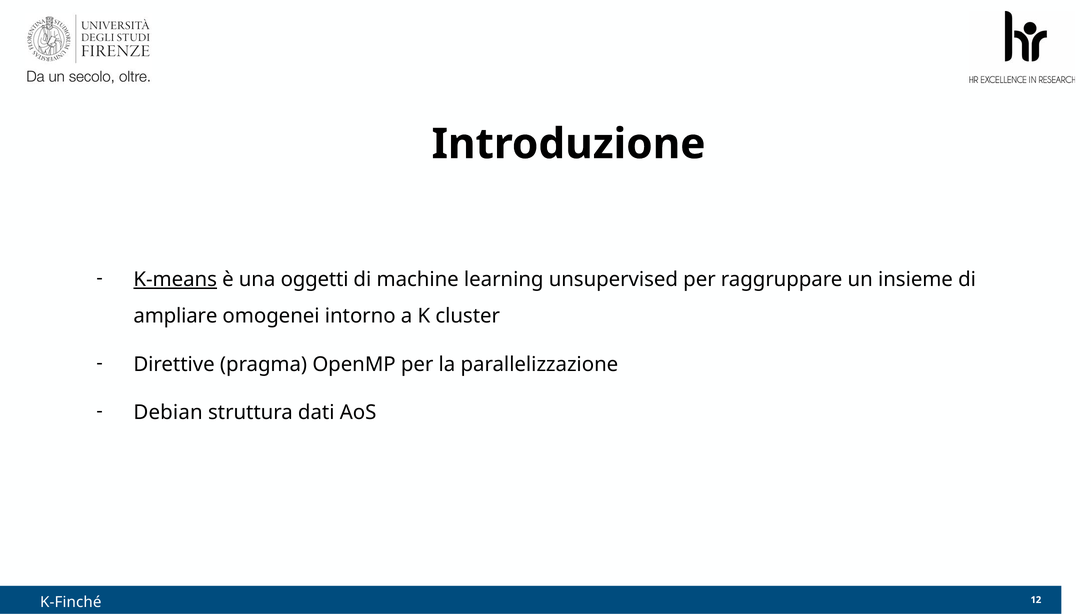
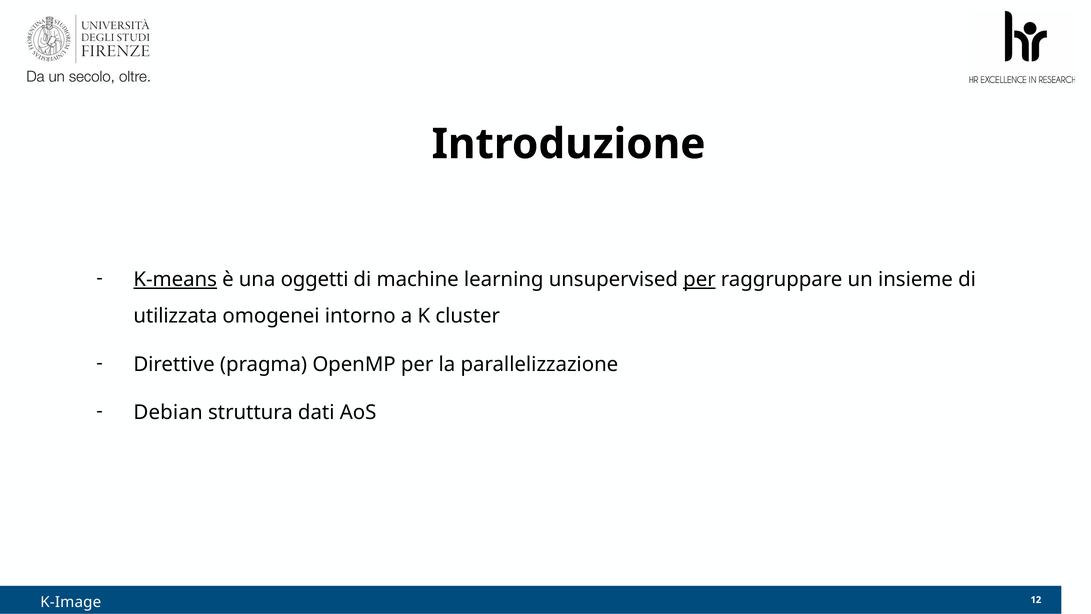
per at (699, 279) underline: none -> present
ampliare: ampliare -> utilizzata
K-Finché: K-Finché -> K-Image
